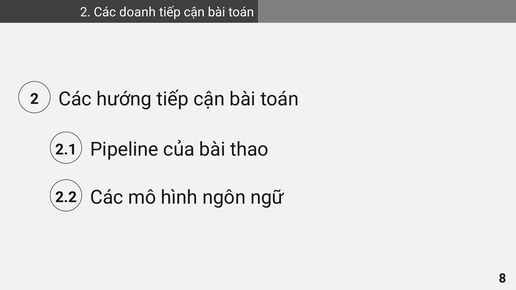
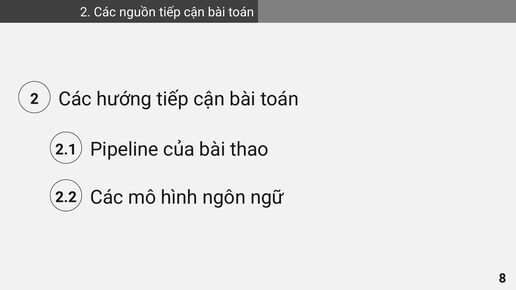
doanh: doanh -> nguồn
